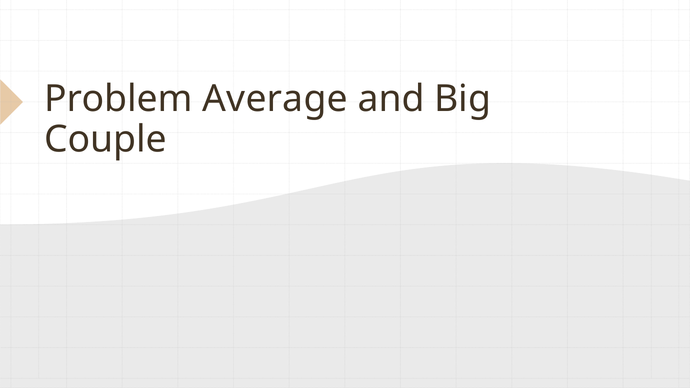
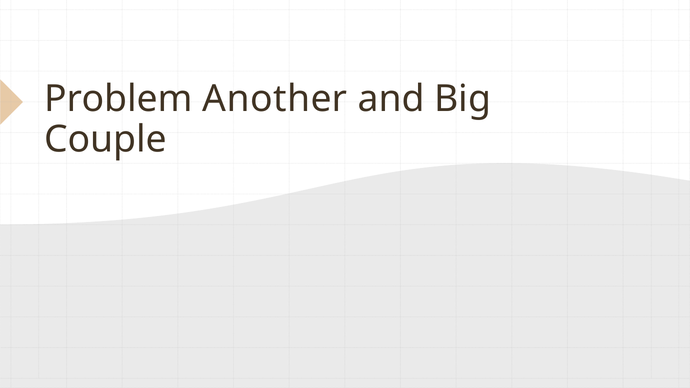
Average: Average -> Another
